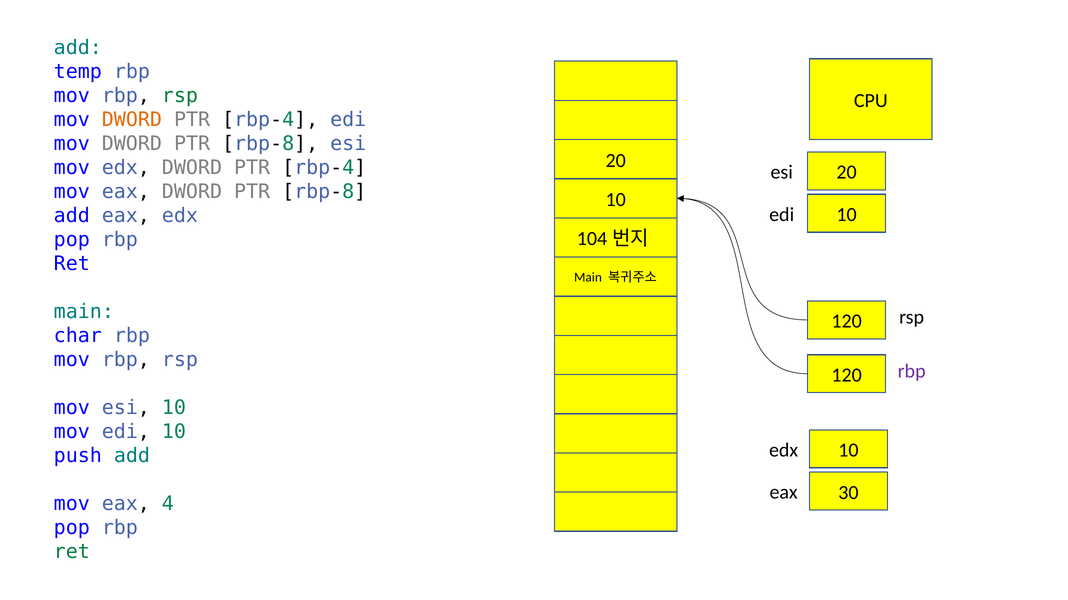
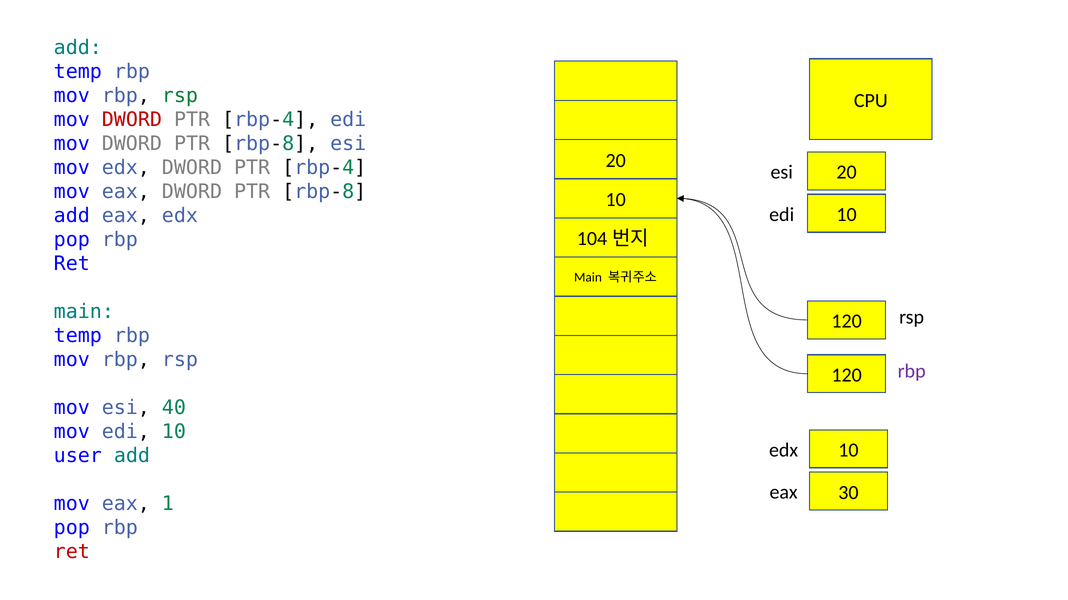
DWORD at (132, 120) colour: orange -> red
char at (78, 336): char -> temp
mov esi 10: 10 -> 40
push: push -> user
4: 4 -> 1
ret at (72, 552) colour: green -> red
